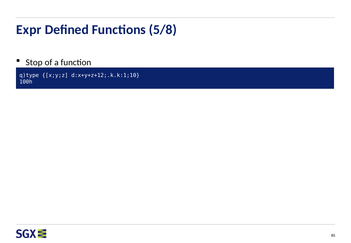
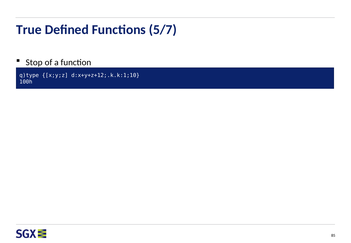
Expr: Expr -> True
5/8: 5/8 -> 5/7
